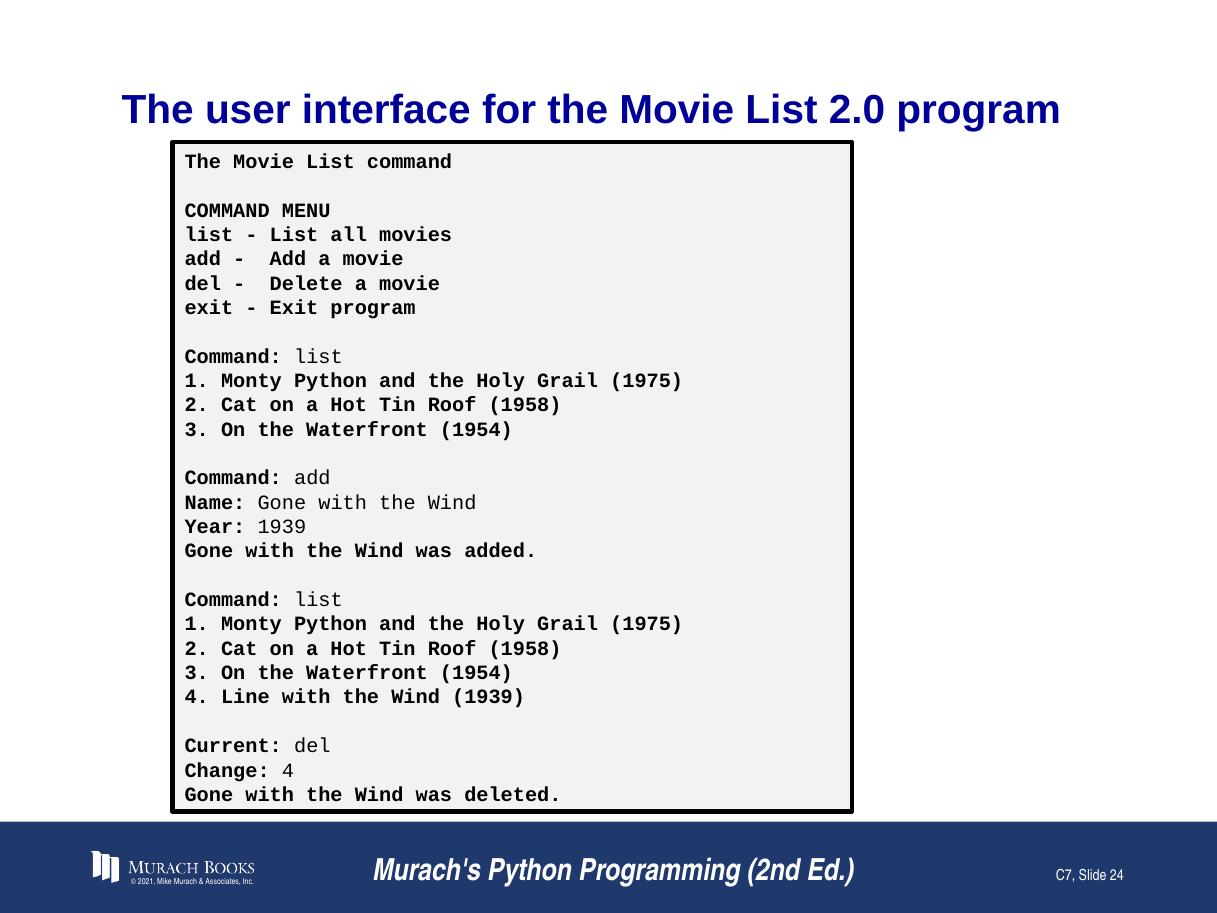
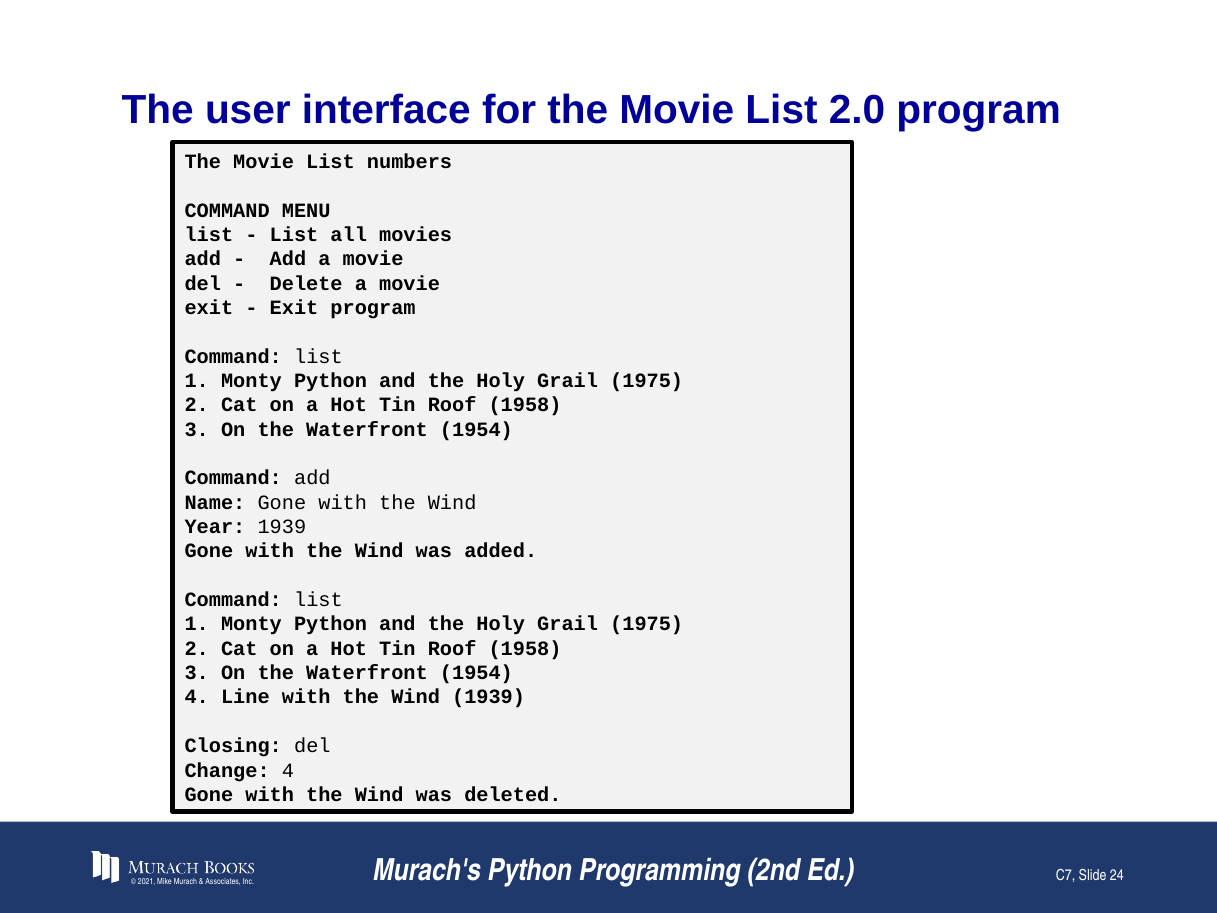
List command: command -> numbers
Current: Current -> Closing
